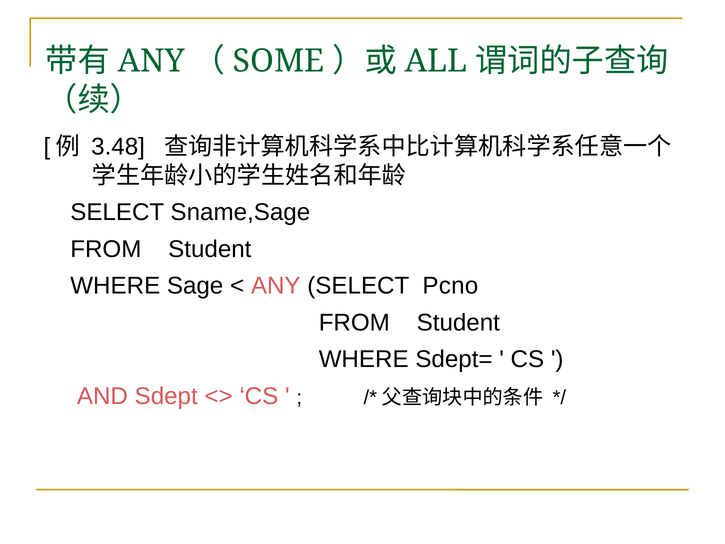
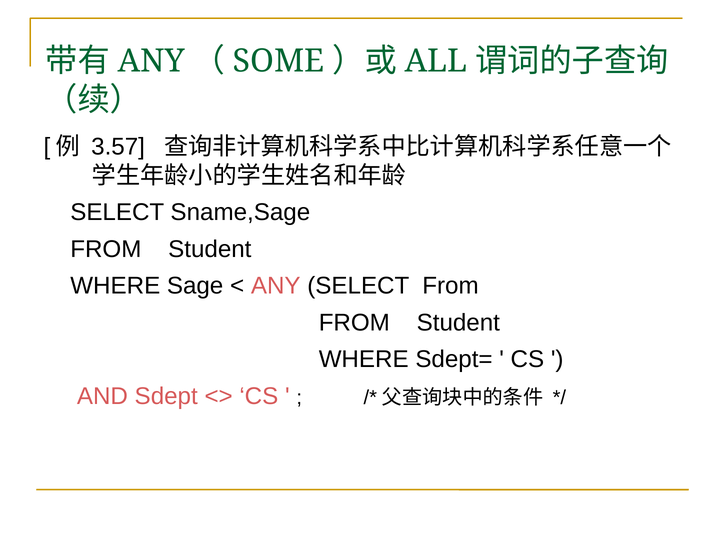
3.48: 3.48 -> 3.57
SELECT Pcno: Pcno -> From
